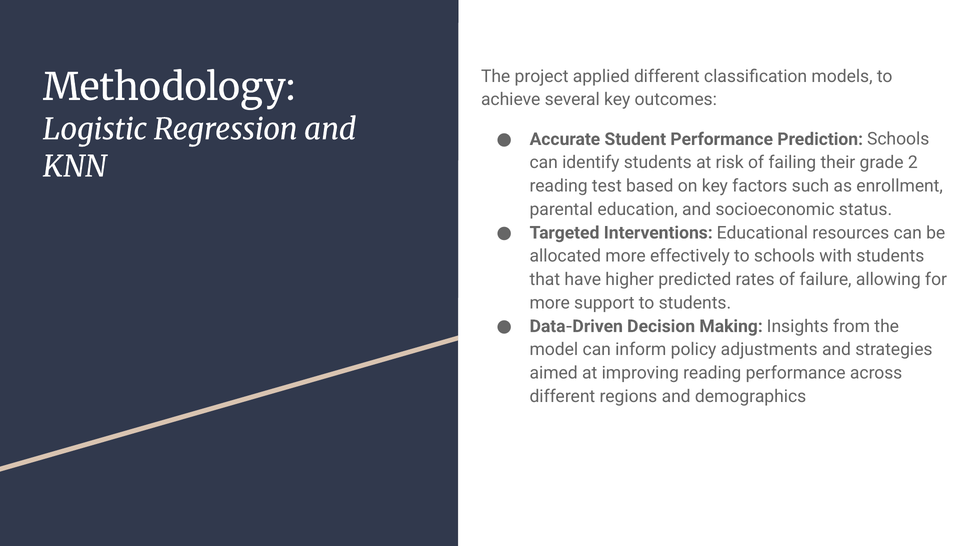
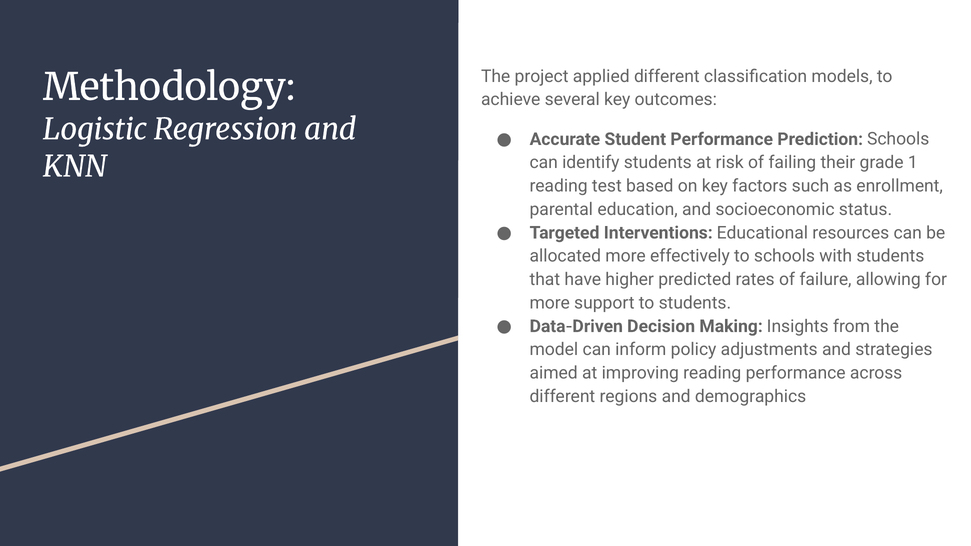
2: 2 -> 1
